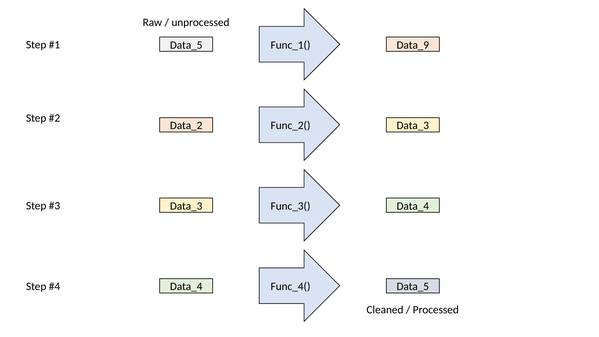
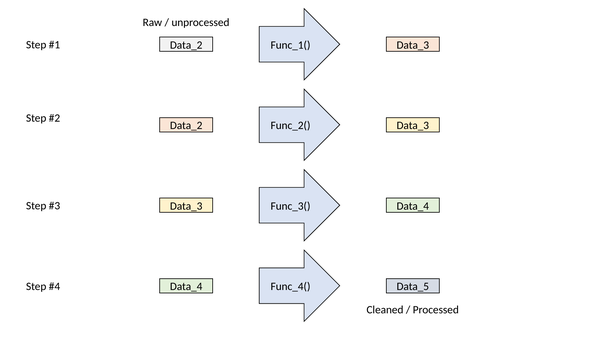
Data_5 at (186, 45): Data_5 -> Data_2
Func_1( Data_9: Data_9 -> Data_3
